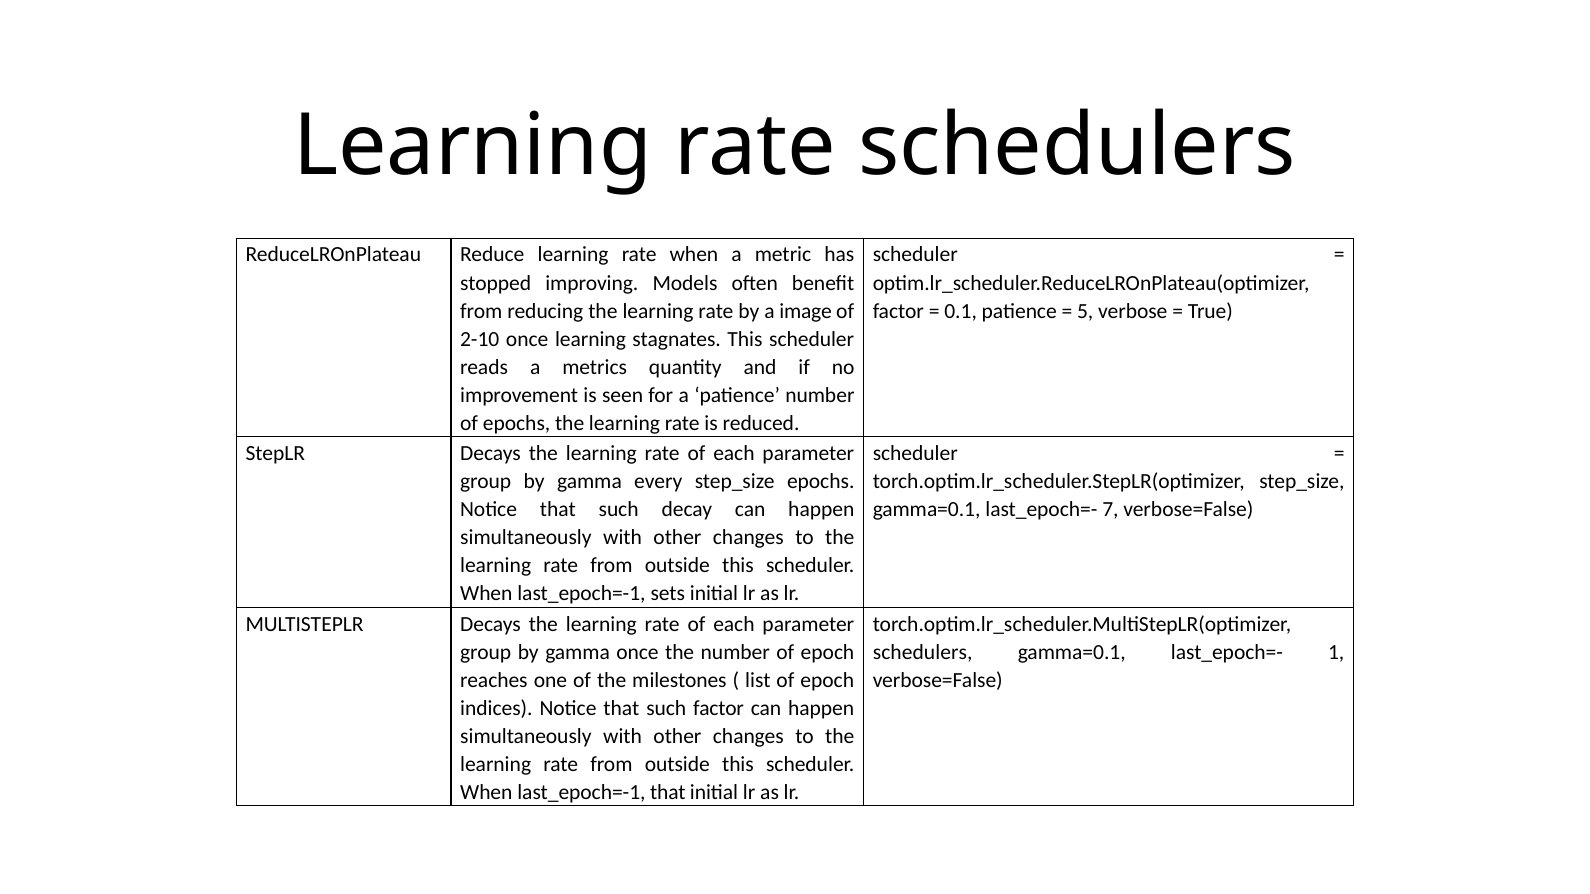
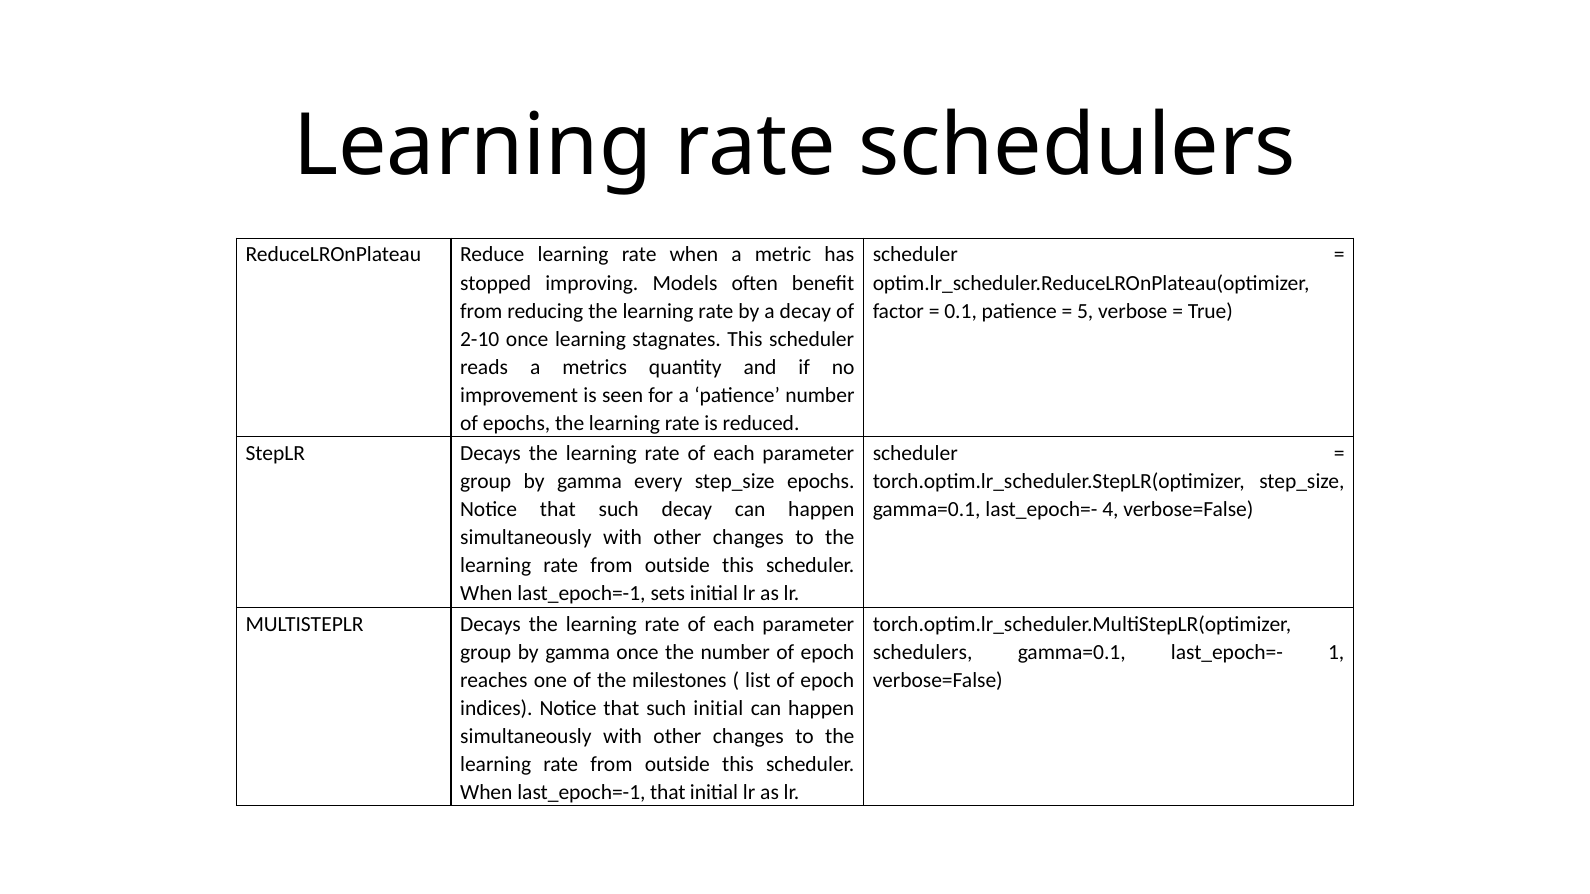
a image: image -> decay
7: 7 -> 4
such factor: factor -> initial
